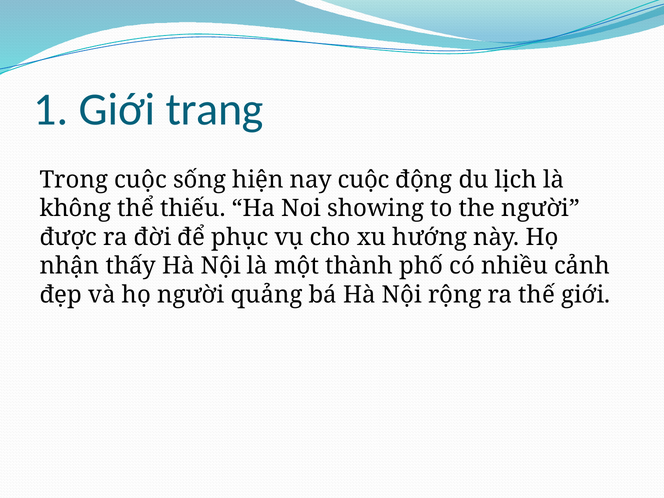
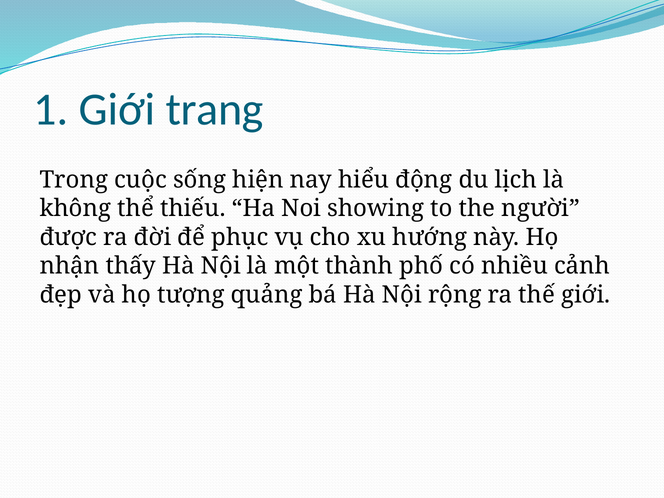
nay cuộc: cuộc -> hiểu
họ người: người -> tượng
